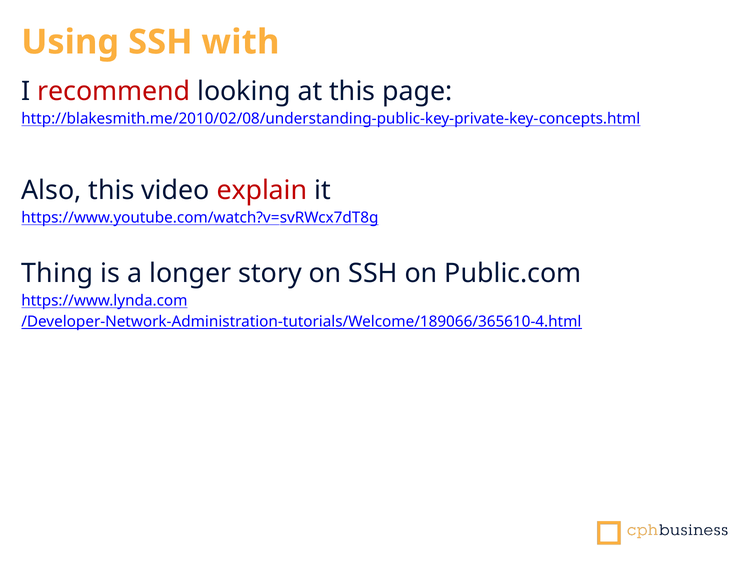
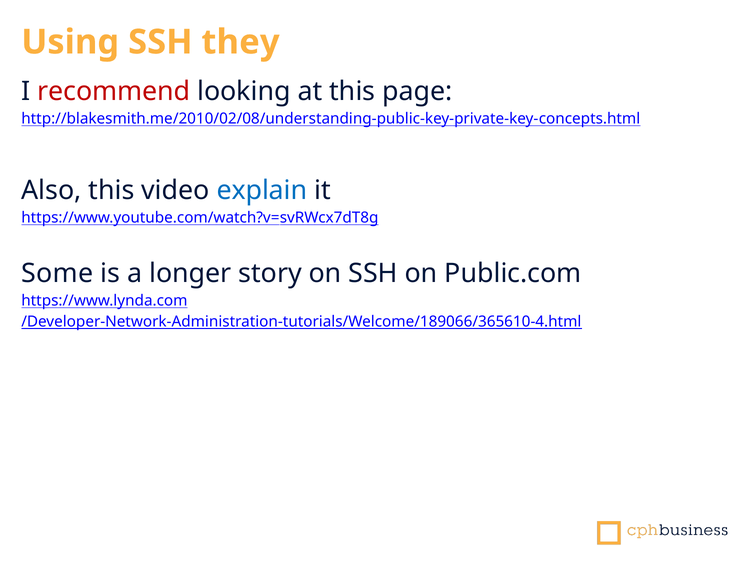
with: with -> they
explain colour: red -> blue
Thing: Thing -> Some
